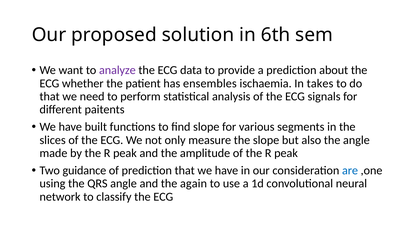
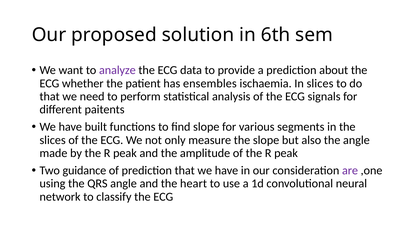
In takes: takes -> slices
are colour: blue -> purple
again: again -> heart
